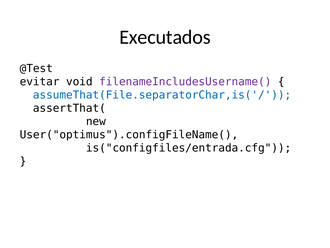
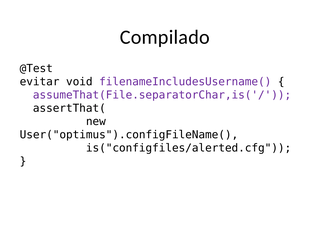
Executados: Executados -> Compilado
assumeThat(File.separatorChar,is('/ colour: blue -> purple
is("configfiles/entrada.cfg: is("configfiles/entrada.cfg -> is("configfiles/alerted.cfg
